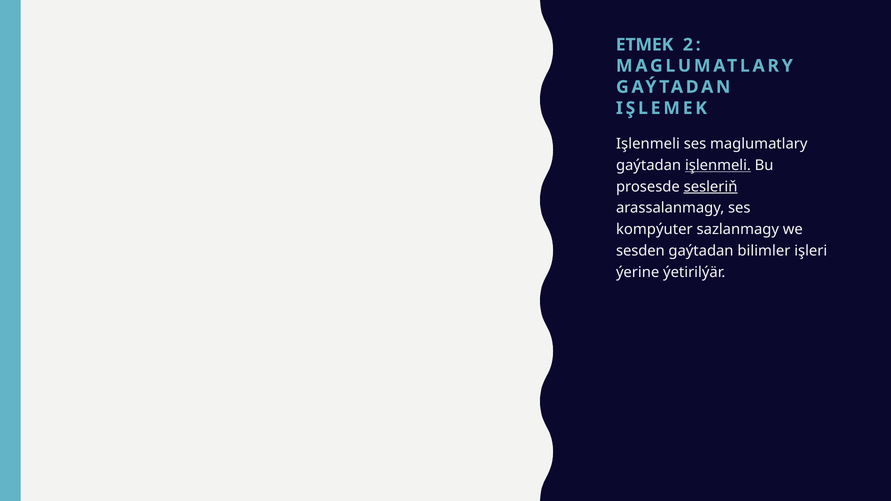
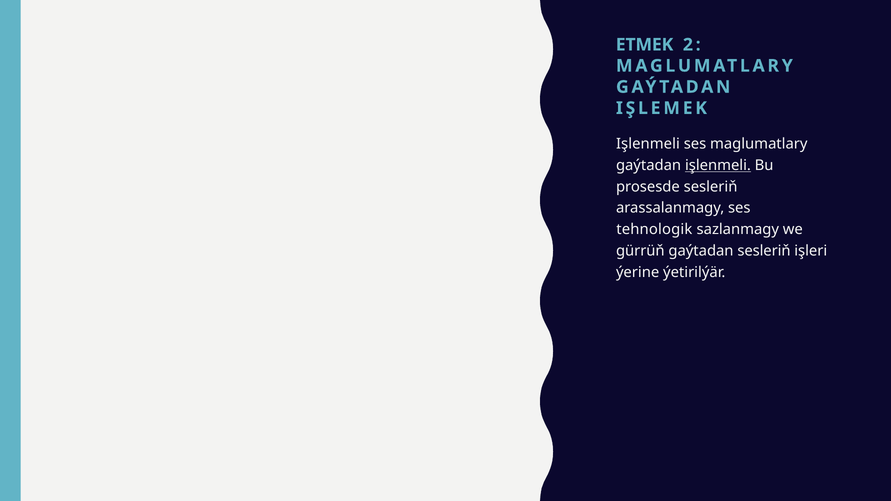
sesleriň at (711, 187) underline: present -> none
kompýuter: kompýuter -> tehnologik
sesden: sesden -> gürrüň
gaýtadan bilimler: bilimler -> sesleriň
